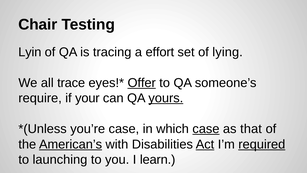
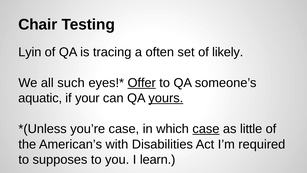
effort: effort -> often
lying: lying -> likely
trace: trace -> such
require: require -> aquatic
that: that -> little
American’s underline: present -> none
Act underline: present -> none
required underline: present -> none
launching: launching -> supposes
